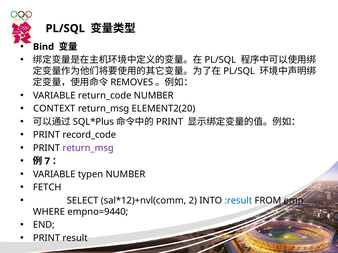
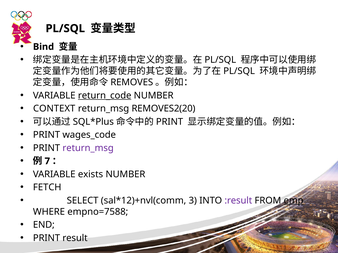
return_code underline: none -> present
ELEMENT2(20: ELEMENT2(20 -> REMOVES2(20
record_code: record_code -> wages_code
typen: typen -> exists
2: 2 -> 3
:result colour: blue -> purple
empno=9440: empno=9440 -> empno=7588
